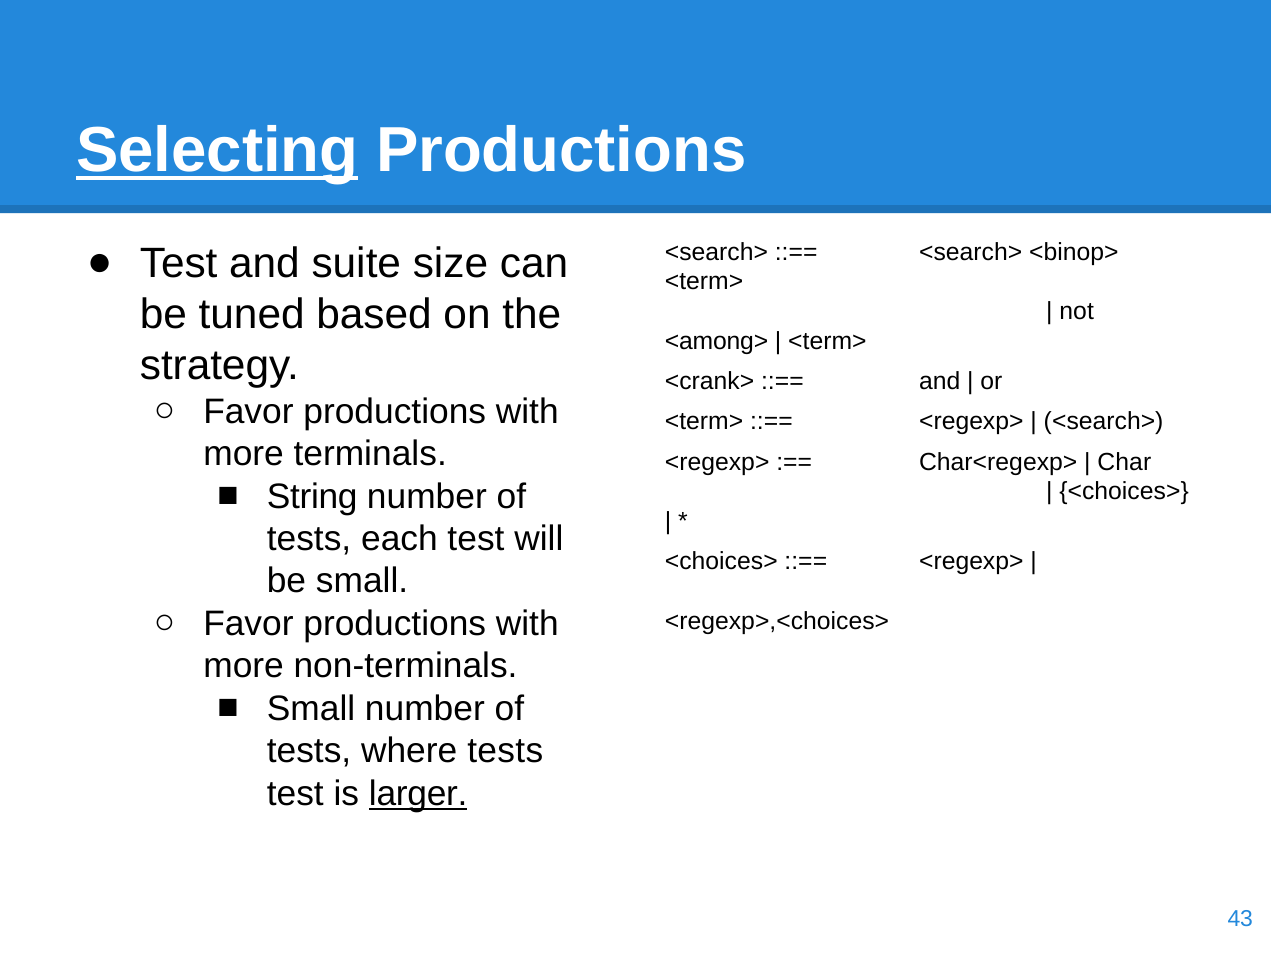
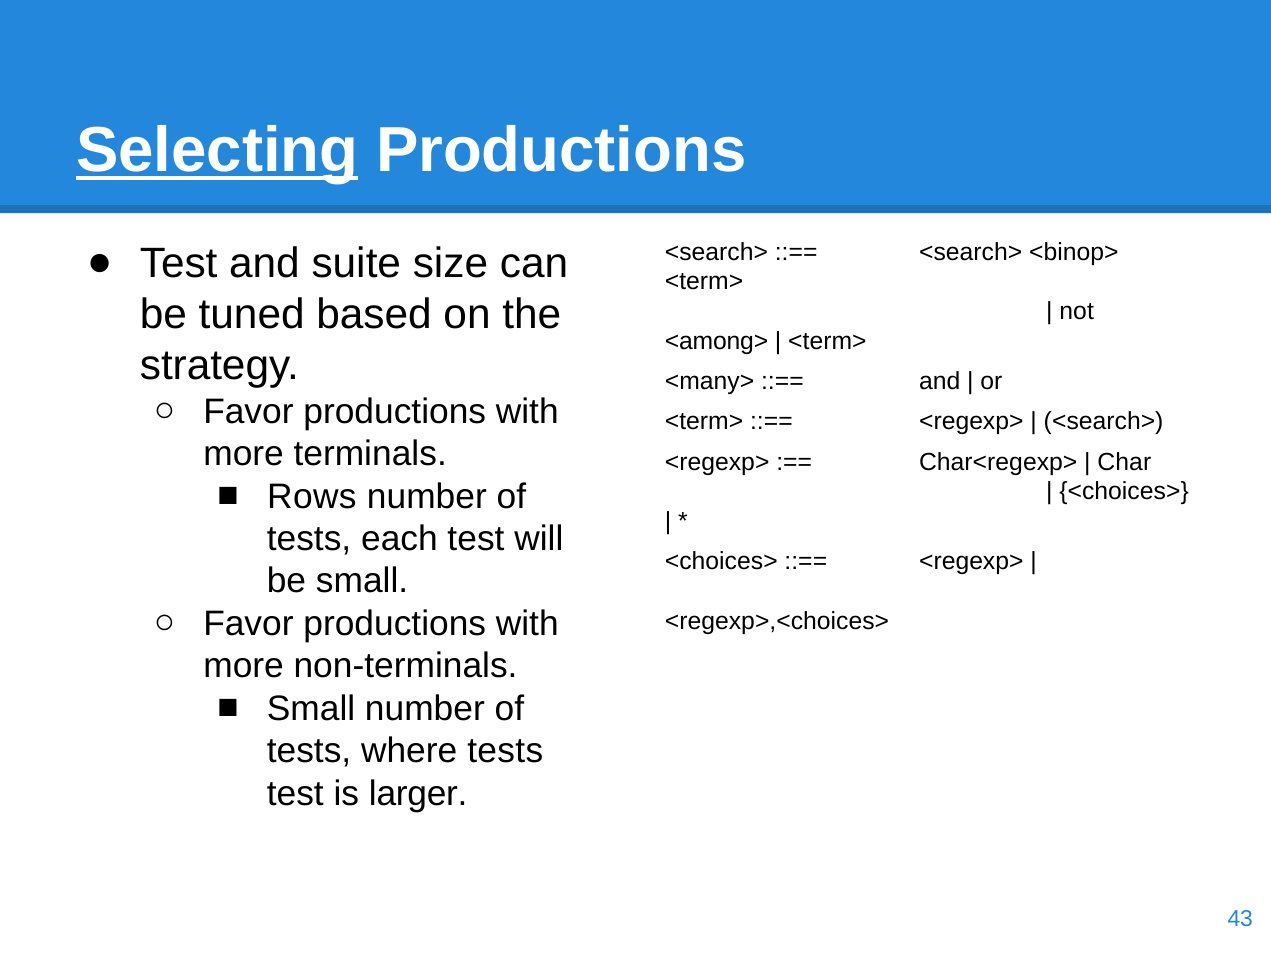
<crank>: <crank> -> <many>
String: String -> Rows
larger underline: present -> none
